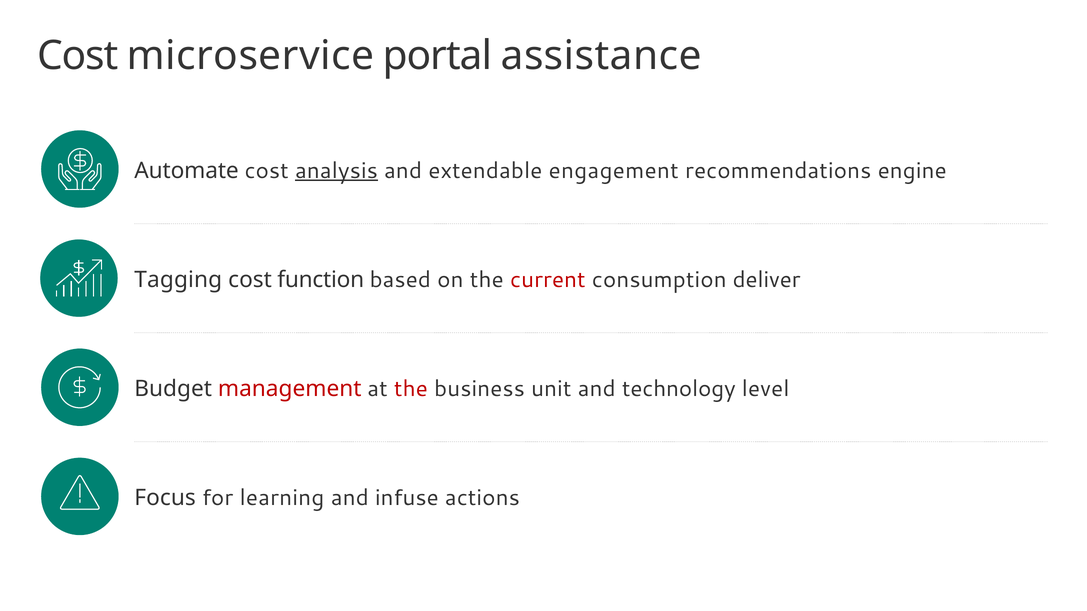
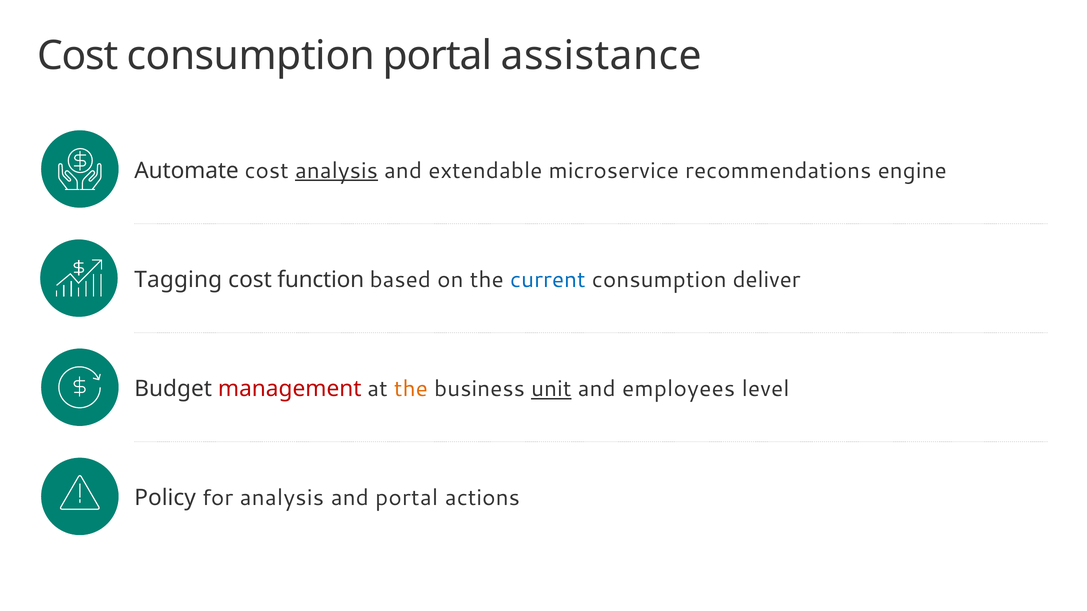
Cost microservice: microservice -> consumption
engagement: engagement -> microservice
current colour: red -> blue
the at (411, 389) colour: red -> orange
unit underline: none -> present
technology: technology -> employees
Focus: Focus -> Policy
for learning: learning -> analysis
and infuse: infuse -> portal
